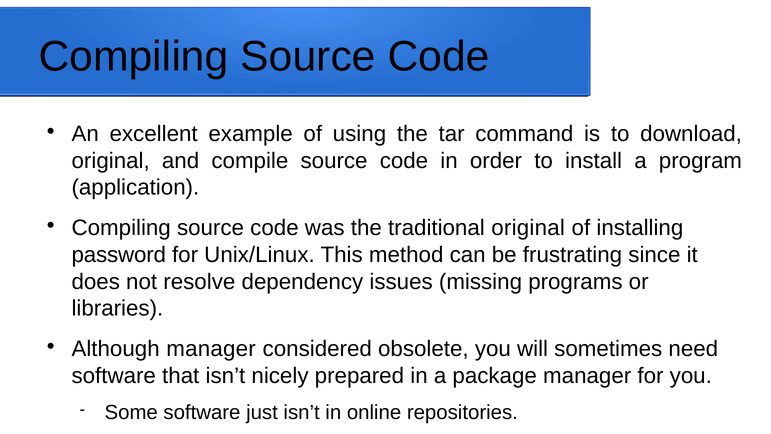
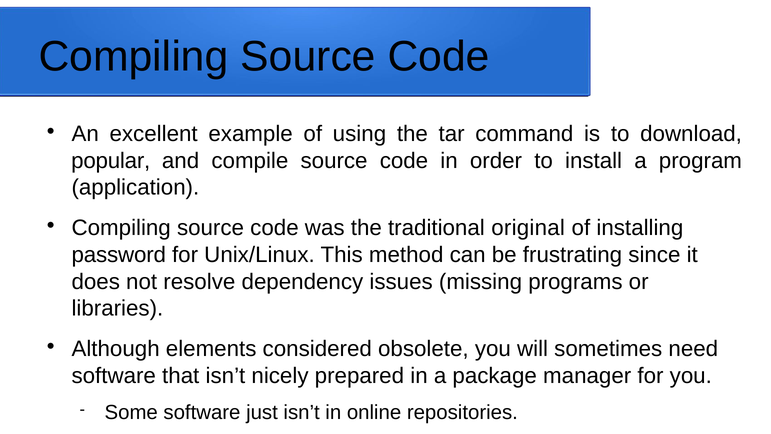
original at (111, 161): original -> popular
Although manager: manager -> elements
